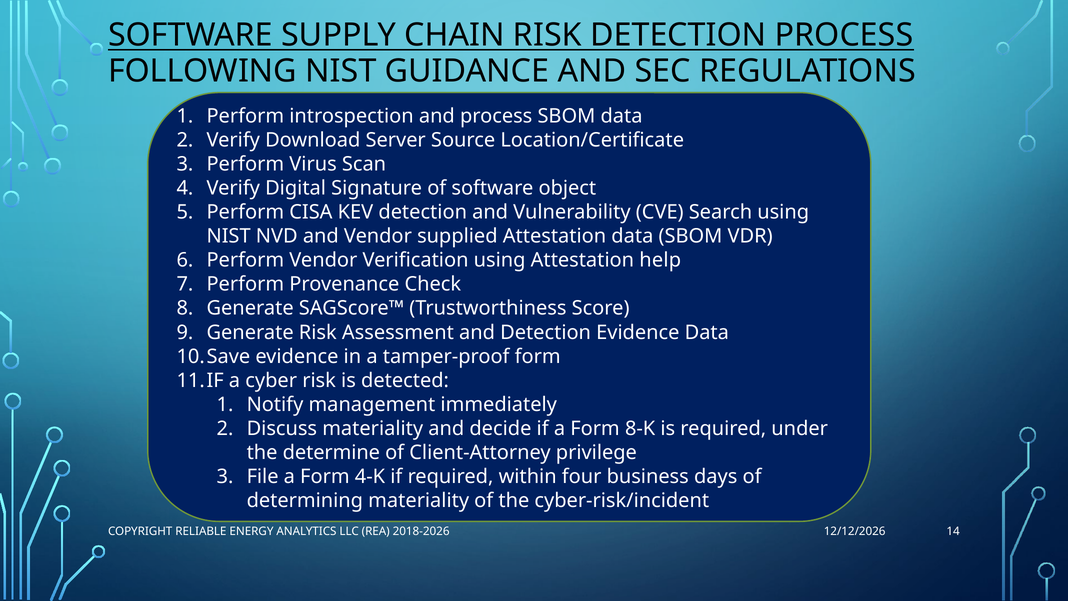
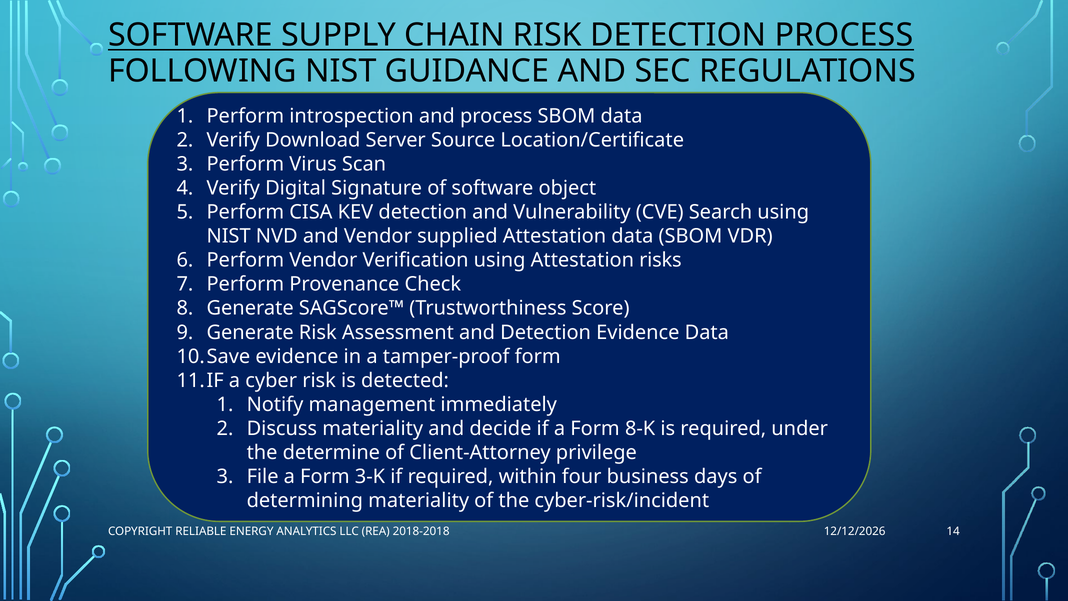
help: help -> risks
4-K: 4-K -> 3-K
2018-2026: 2018-2026 -> 2018-2018
